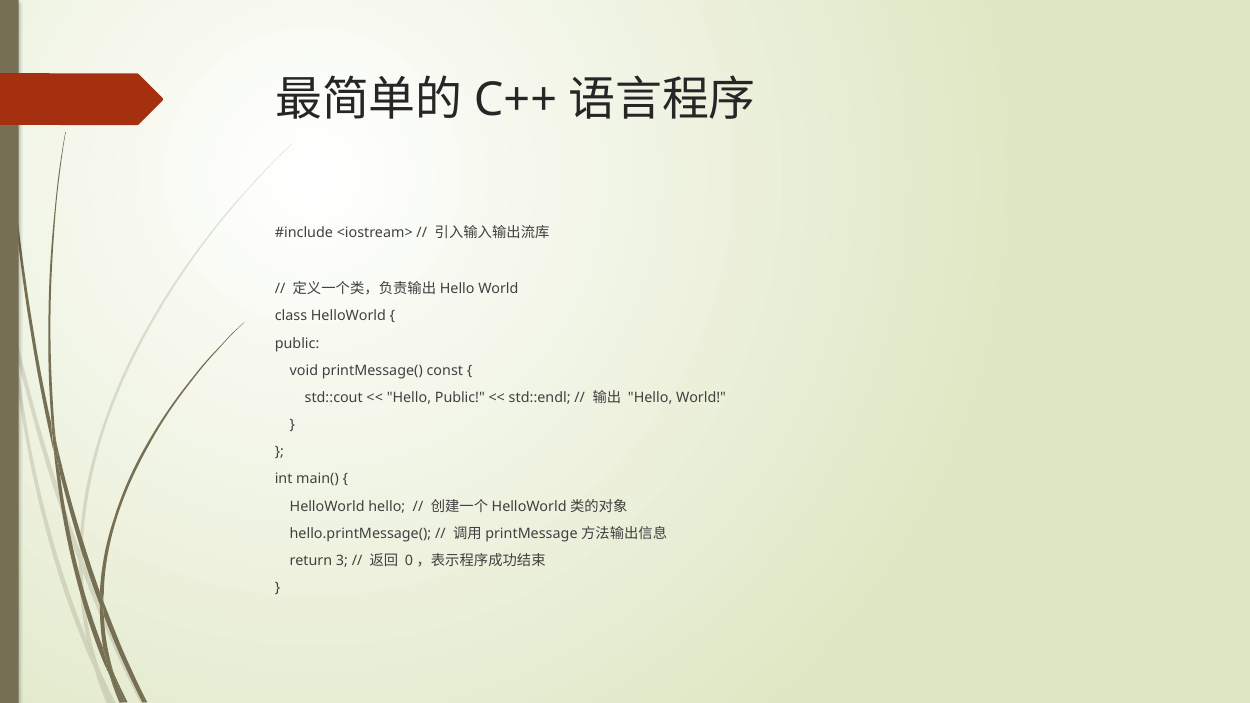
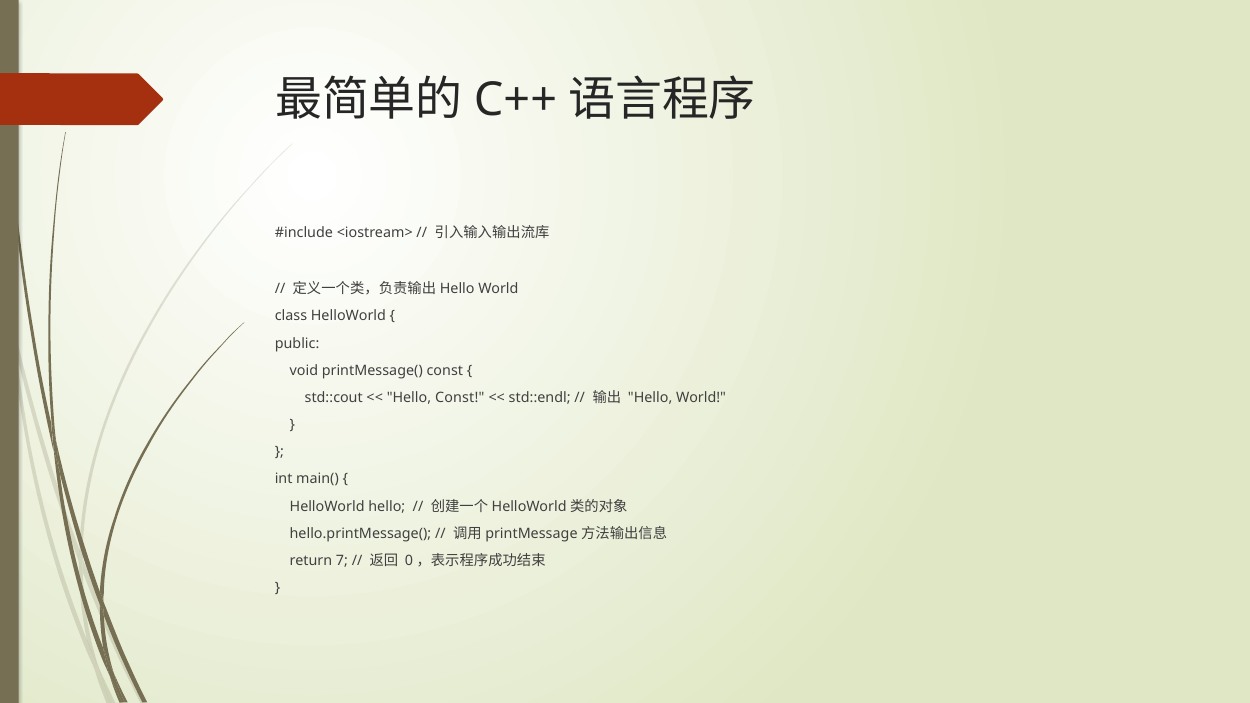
Hello Public: Public -> Const
3: 3 -> 7
